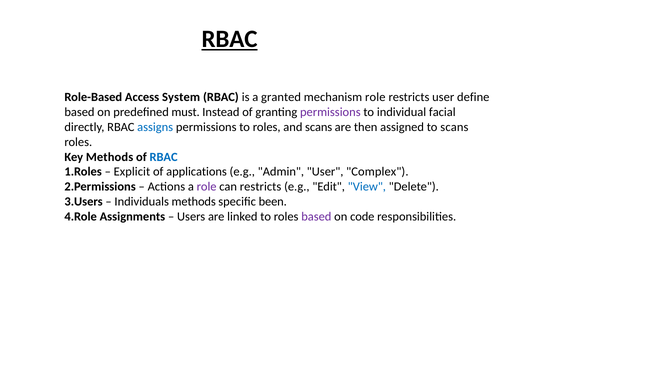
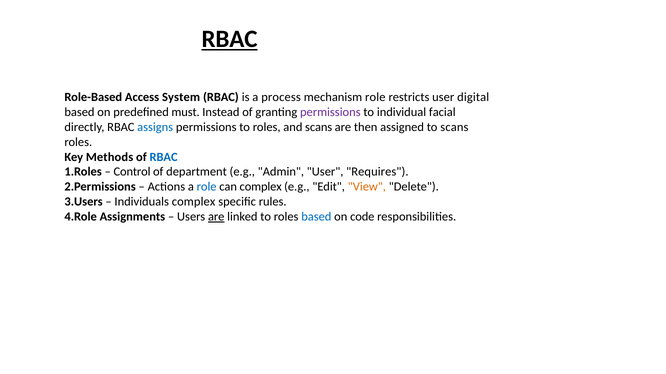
granted: granted -> process
define: define -> digital
Explicit: Explicit -> Control
applications: applications -> department
Complex: Complex -> Requires
role at (207, 187) colour: purple -> blue
can restricts: restricts -> complex
View colour: blue -> orange
Individuals methods: methods -> complex
been: been -> rules
are at (216, 217) underline: none -> present
based at (316, 217) colour: purple -> blue
